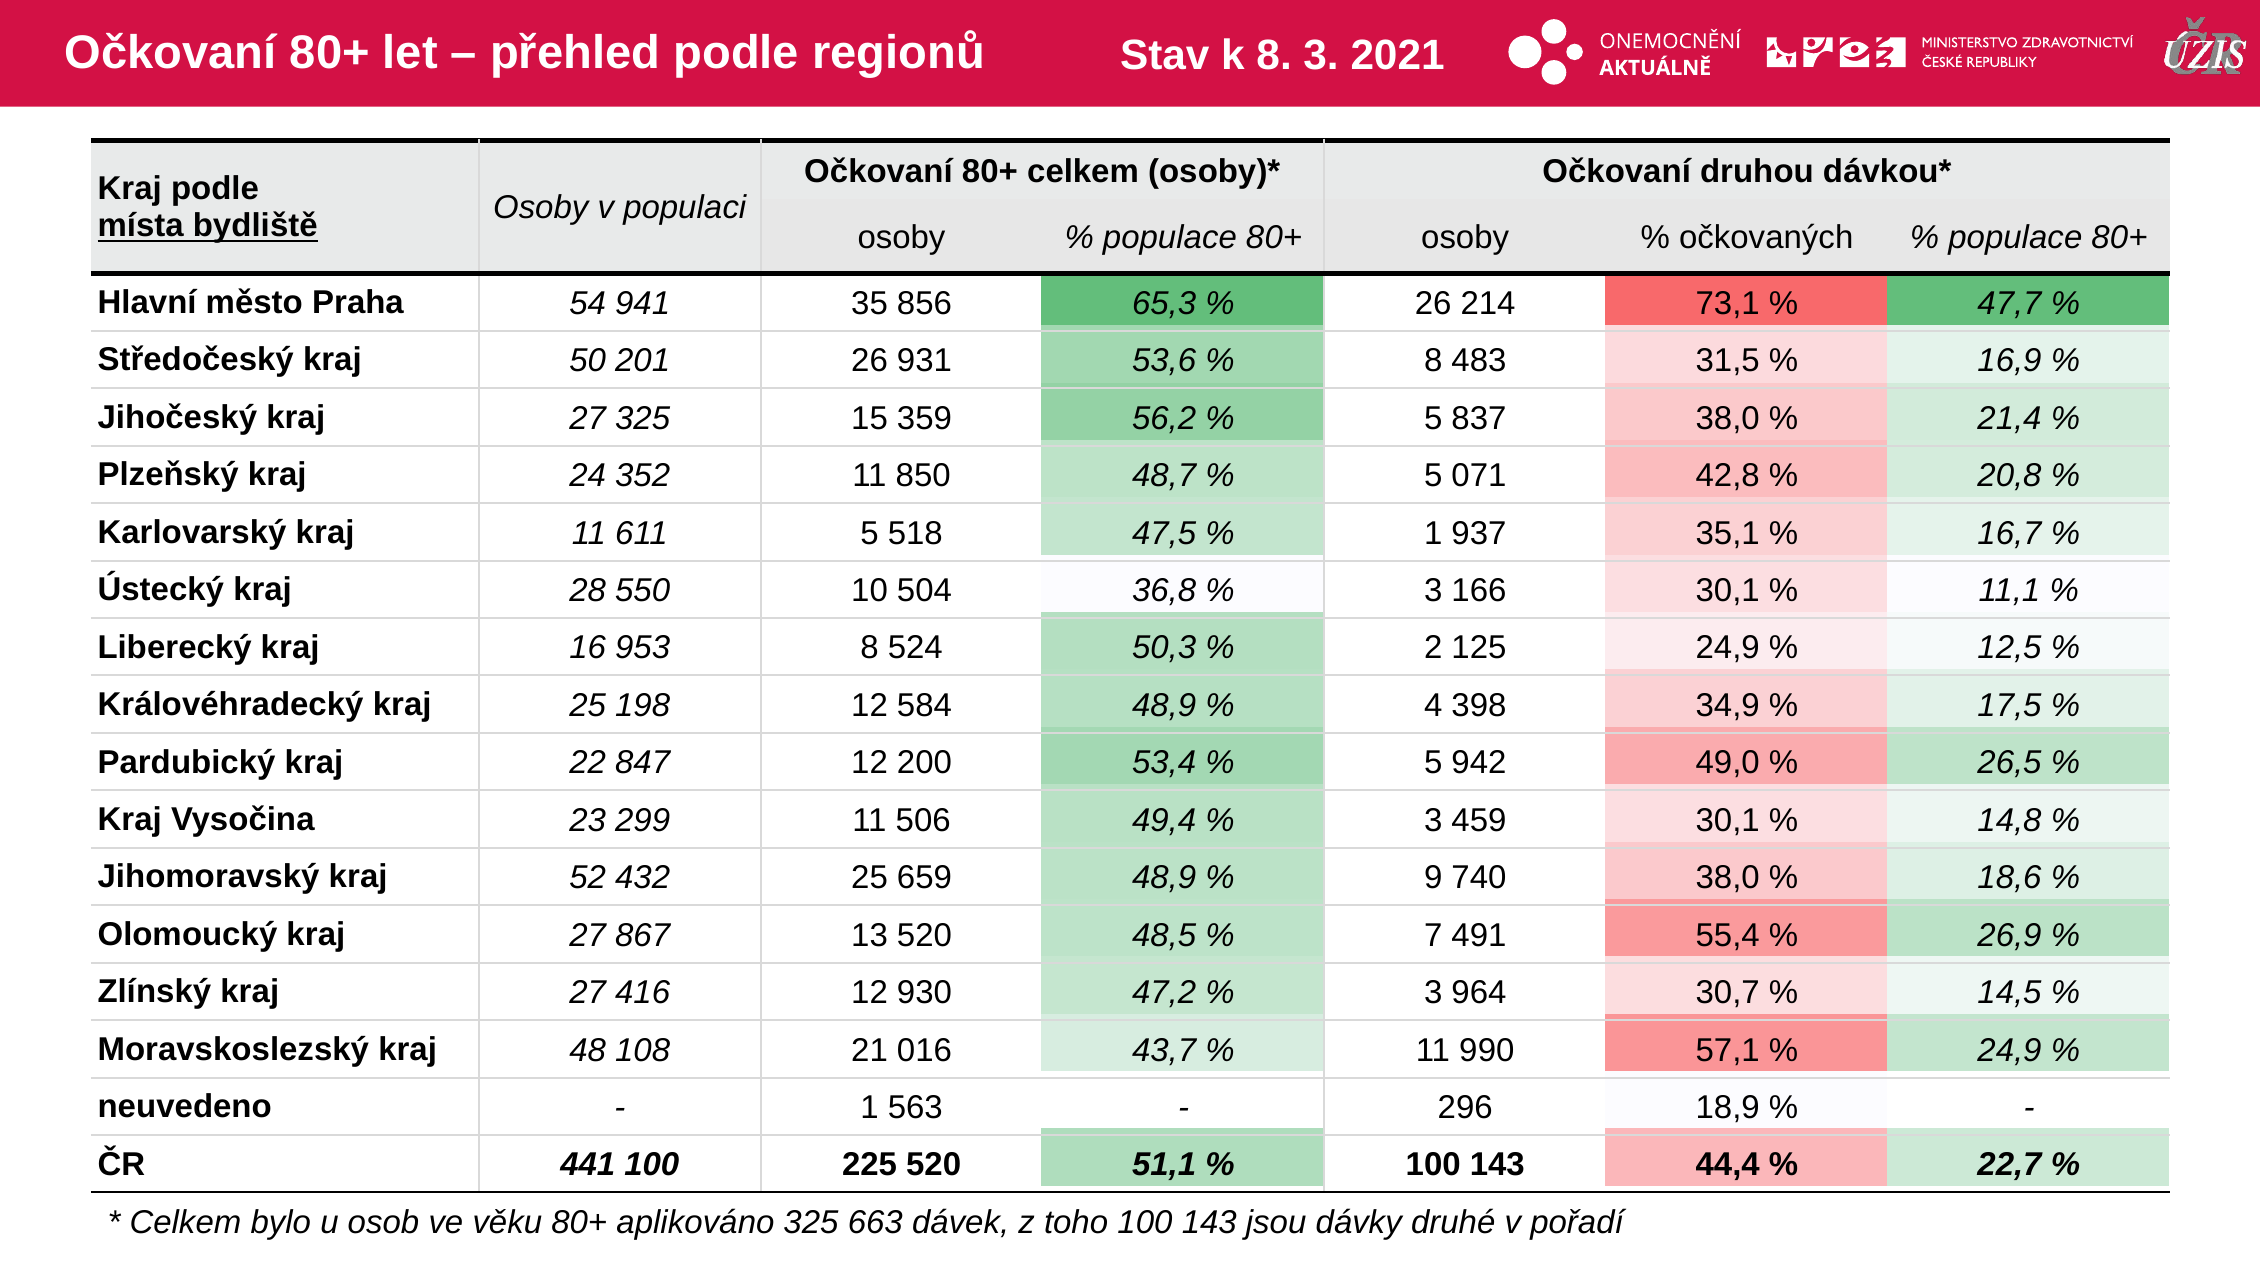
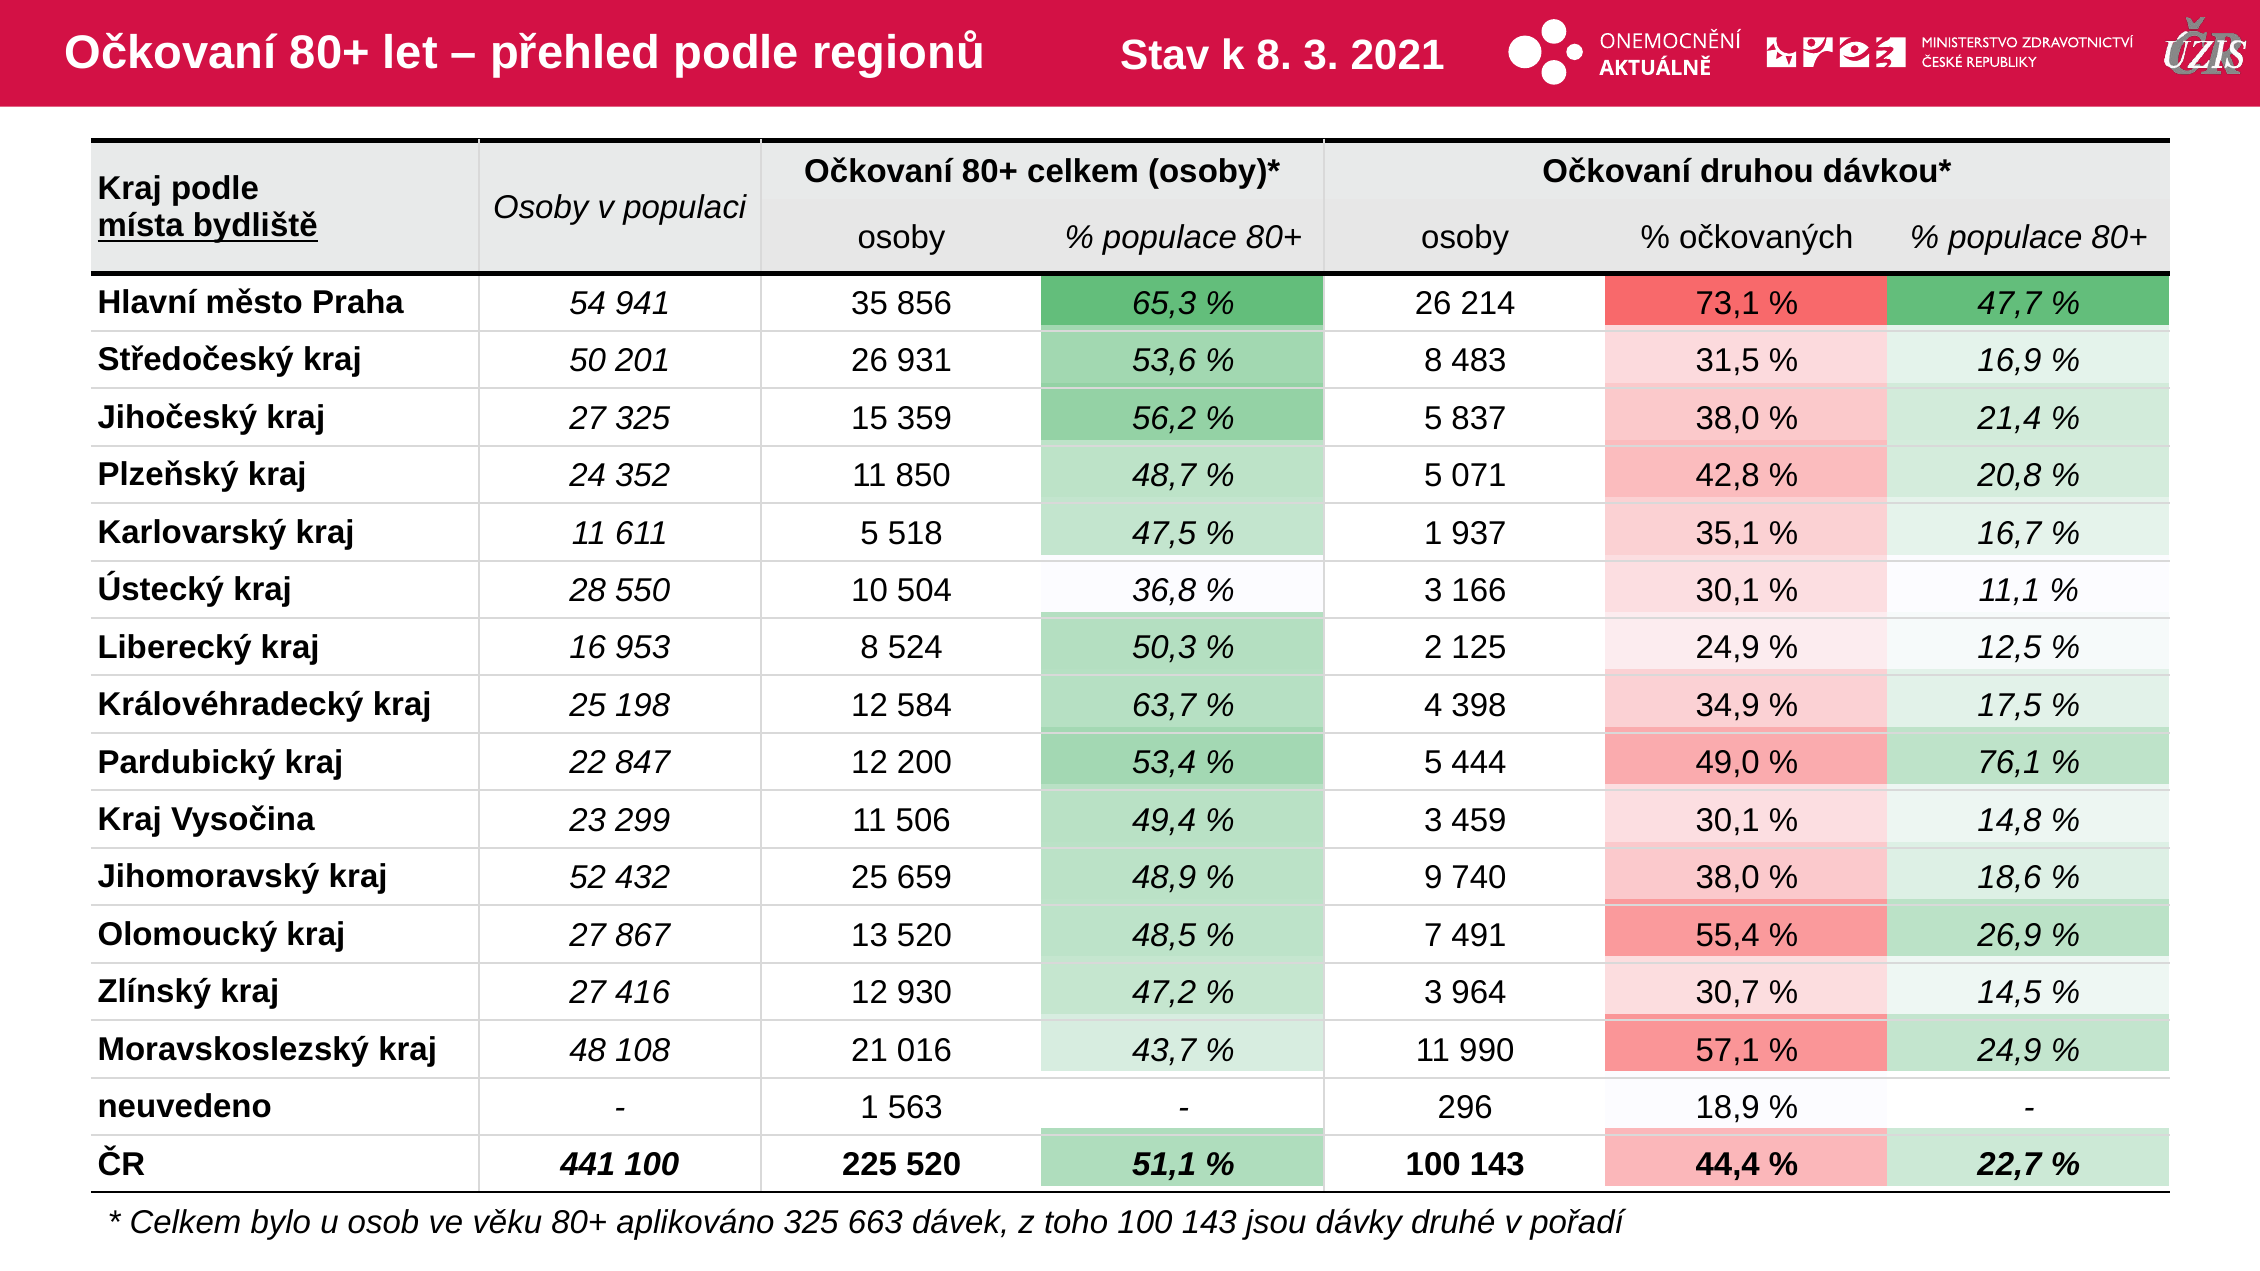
584 48,9: 48,9 -> 63,7
942: 942 -> 444
26,5: 26,5 -> 76,1
